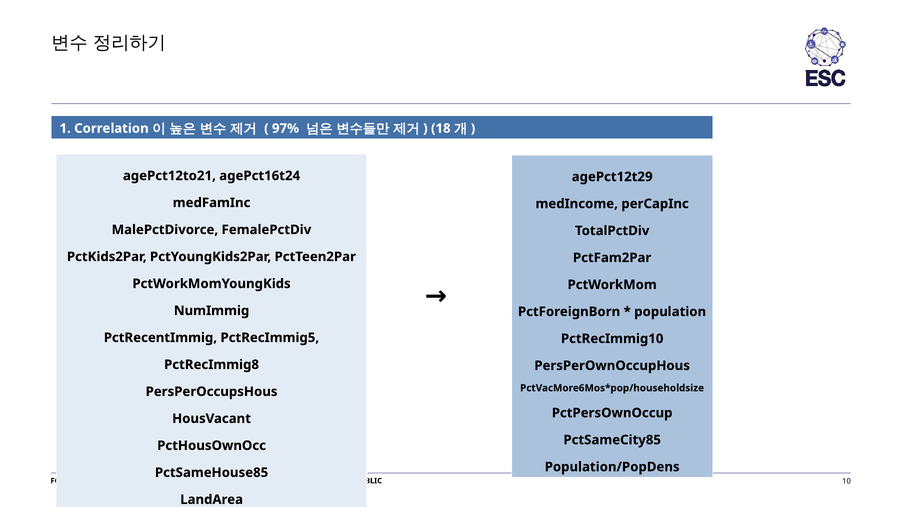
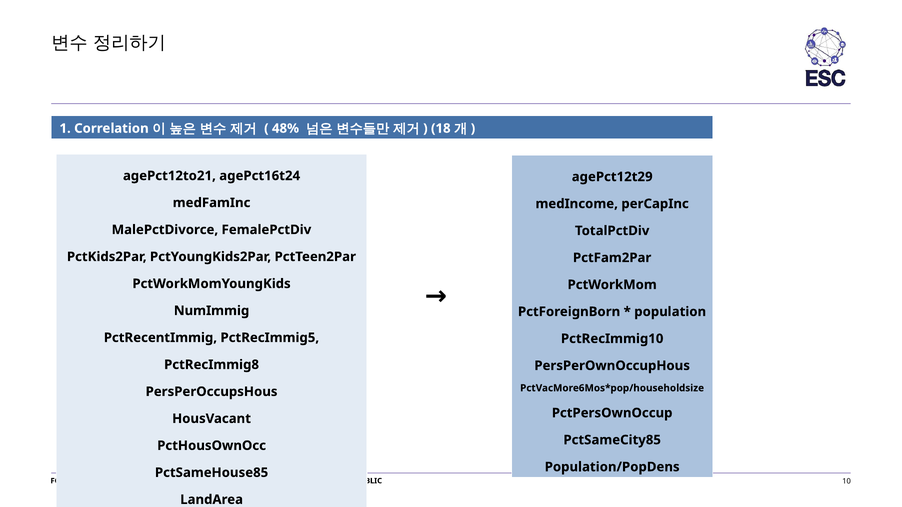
97%: 97% -> 48%
